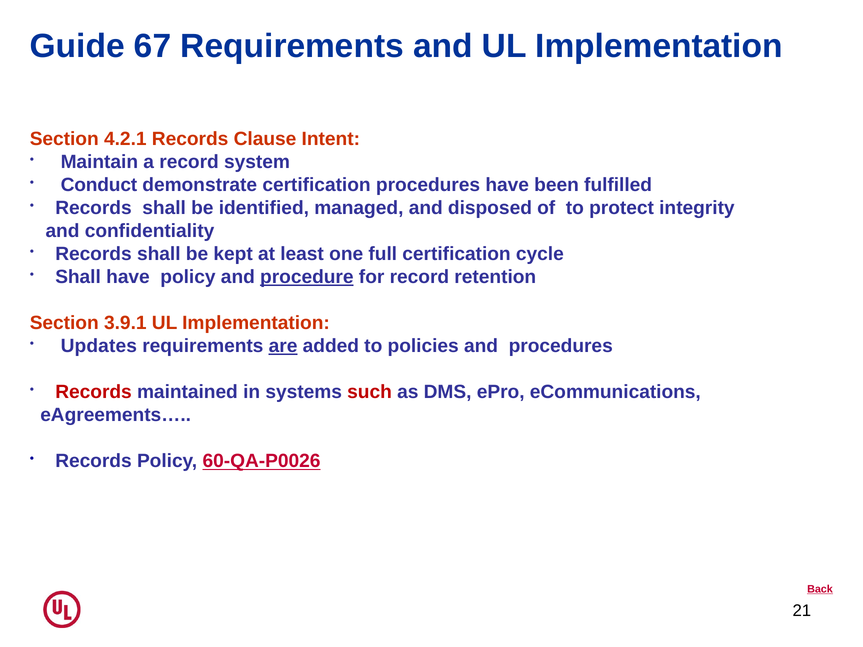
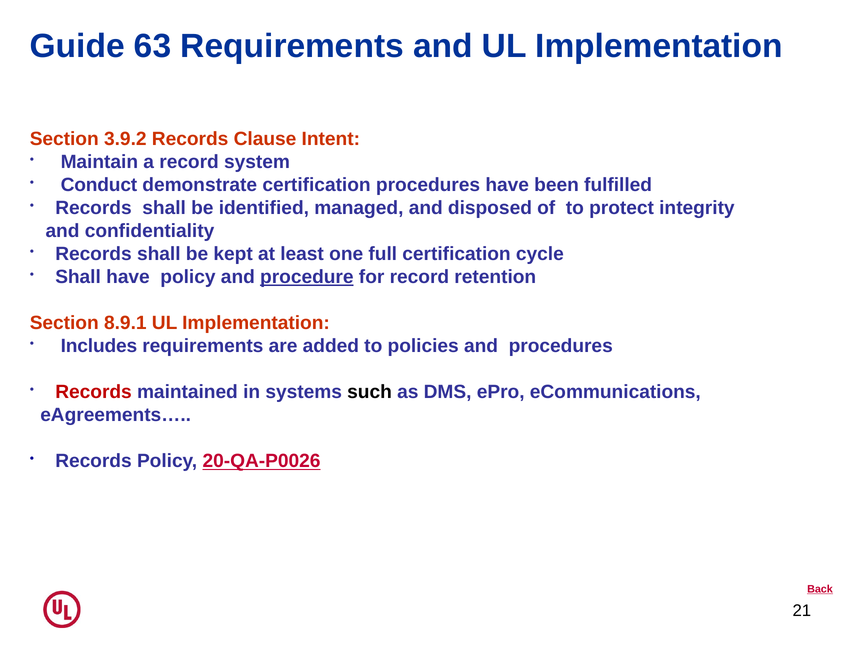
67: 67 -> 63
4.2.1: 4.2.1 -> 3.9.2
3.9.1: 3.9.1 -> 8.9.1
Updates: Updates -> Includes
are underline: present -> none
such colour: red -> black
60-QA-P0026: 60-QA-P0026 -> 20-QA-P0026
